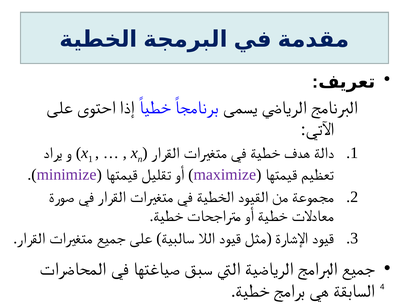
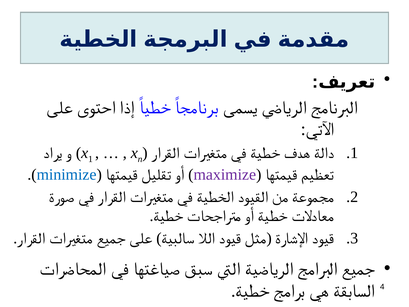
minimize colour: purple -> blue
